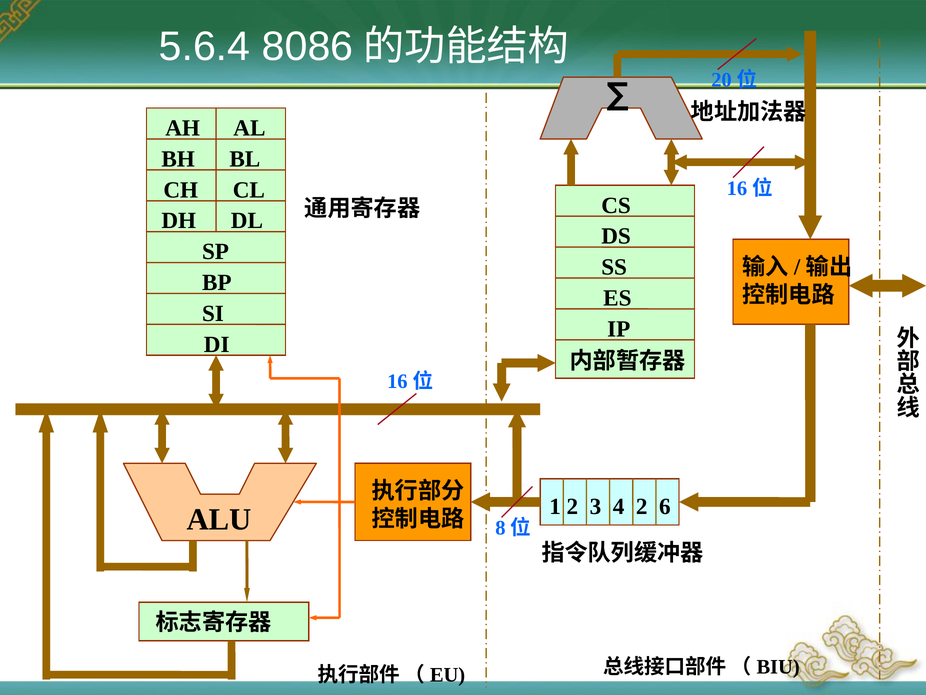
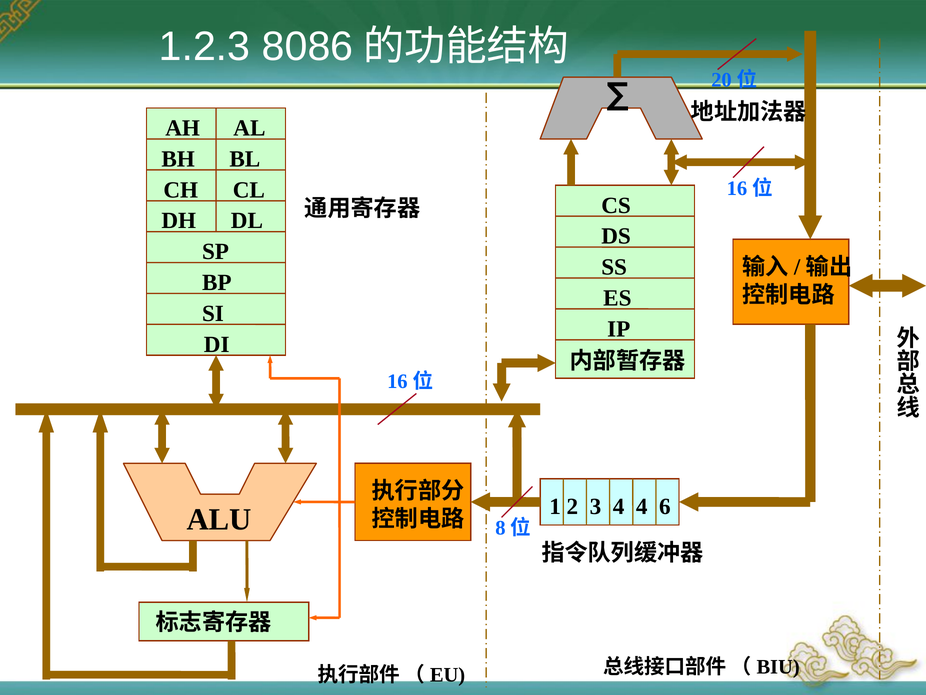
5.6.4: 5.6.4 -> 1.2.3
4 2: 2 -> 4
